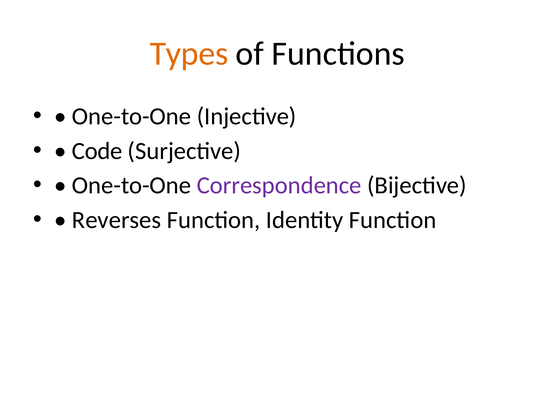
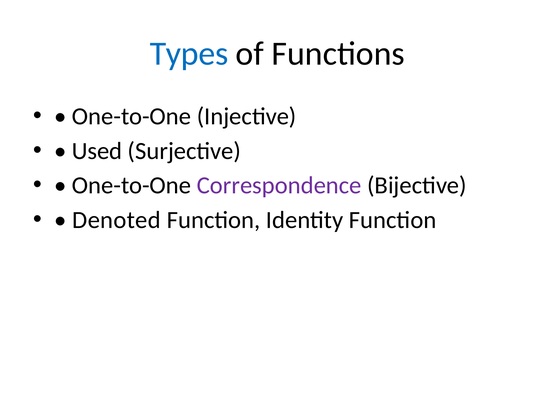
Types colour: orange -> blue
Code: Code -> Used
Reverses: Reverses -> Denoted
